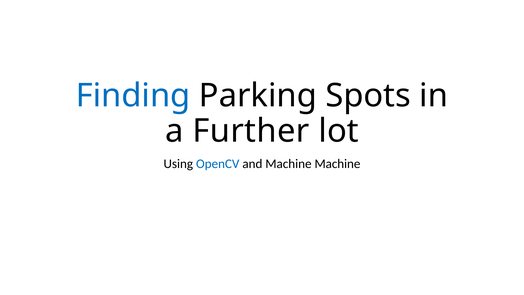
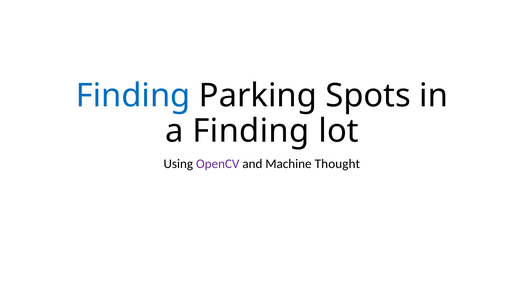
a Further: Further -> Finding
OpenCV colour: blue -> purple
Machine Machine: Machine -> Thought
